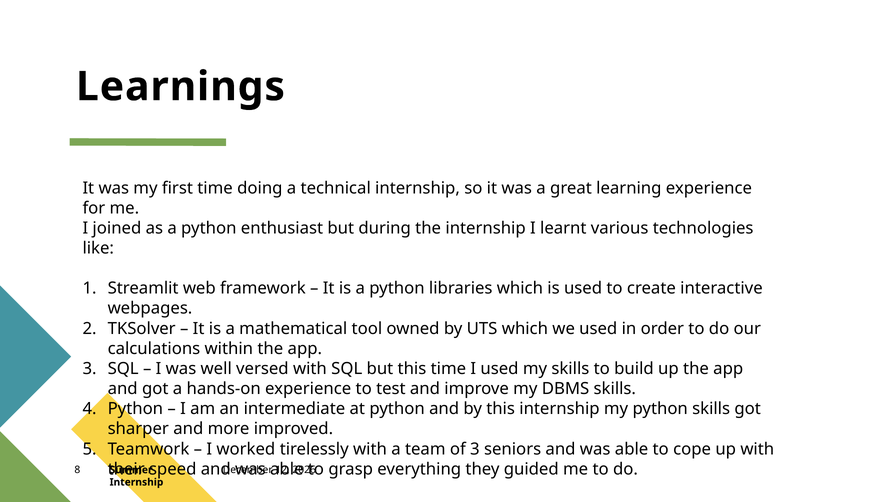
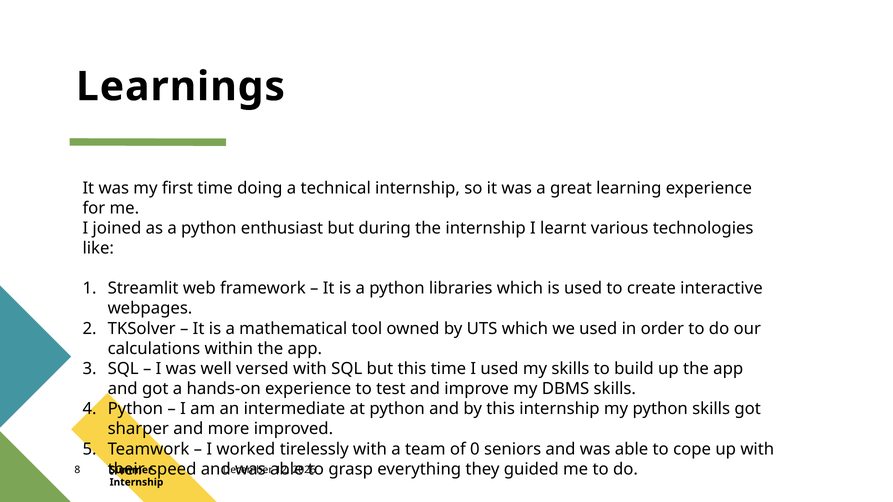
of 3: 3 -> 0
